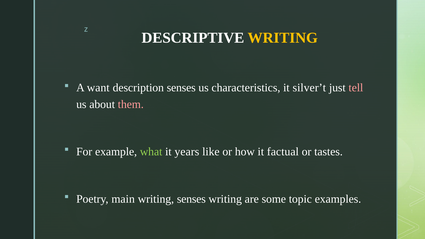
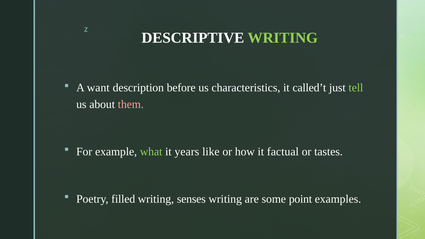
WRITING at (283, 38) colour: yellow -> light green
description senses: senses -> before
silver’t: silver’t -> called’t
tell colour: pink -> light green
main: main -> filled
topic: topic -> point
